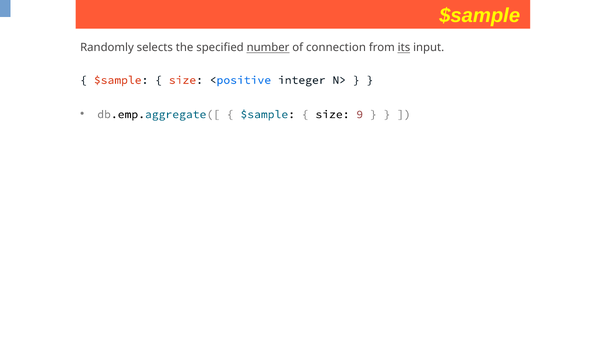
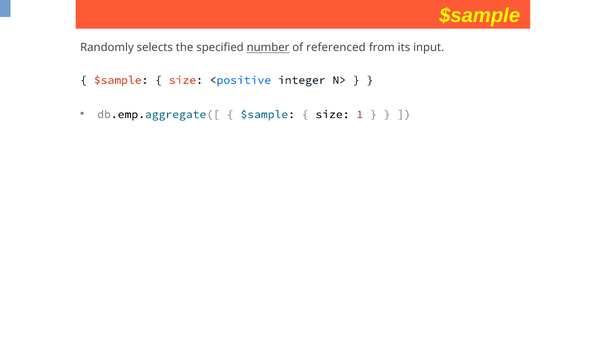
connection: connection -> referenced
its underline: present -> none
9: 9 -> 1
